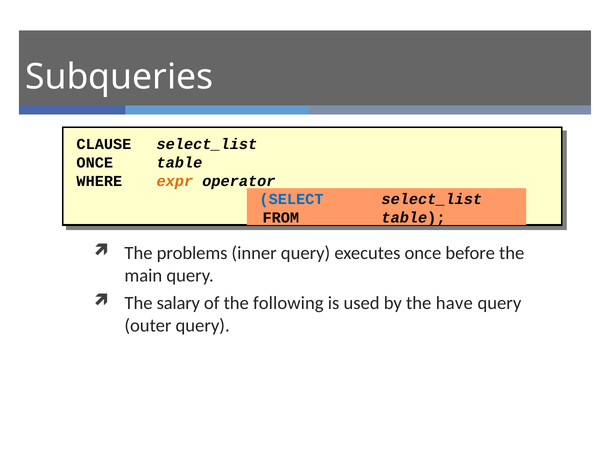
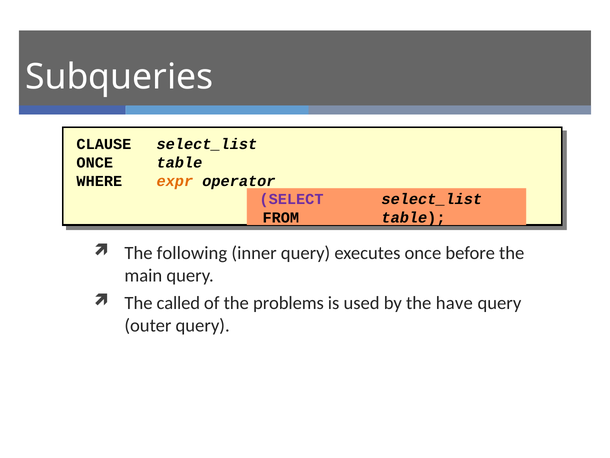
SELECT colour: blue -> purple
problems: problems -> following
salary: salary -> called
following: following -> problems
